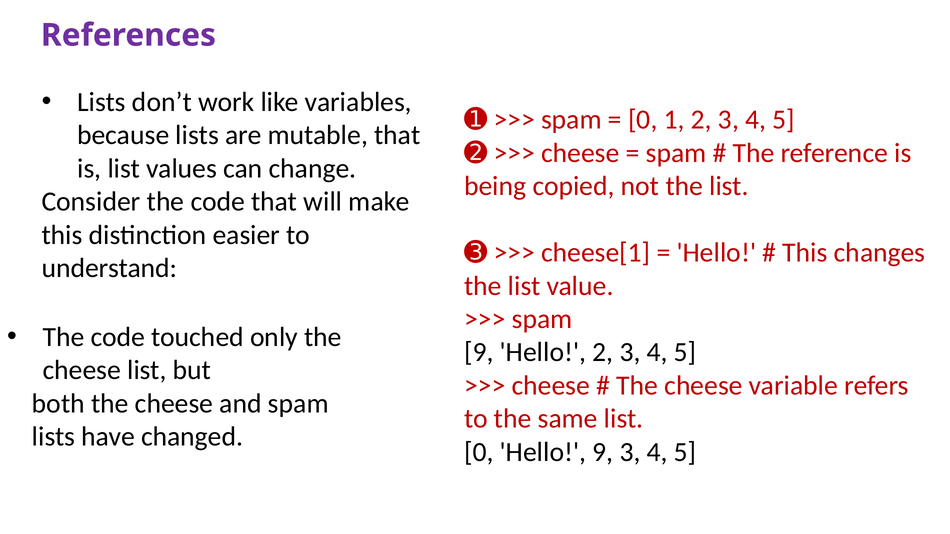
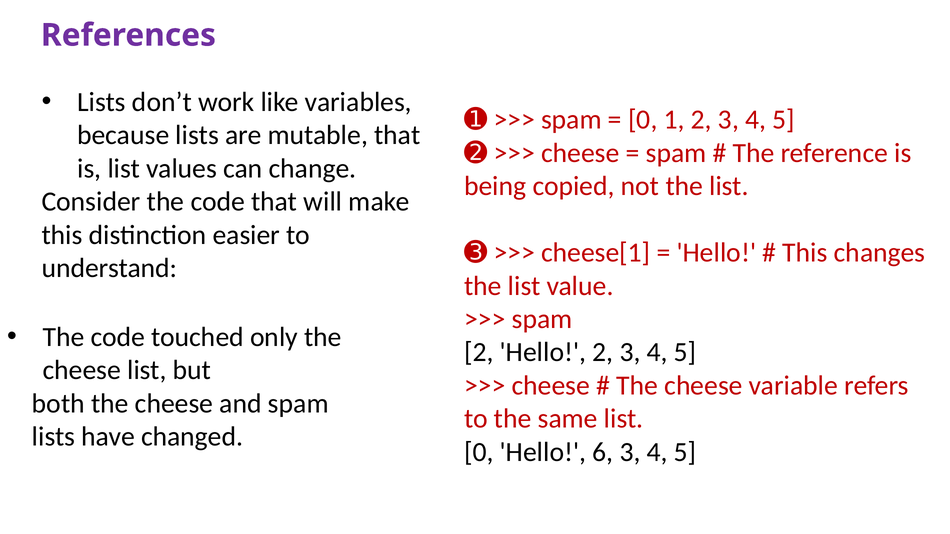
9 at (479, 353): 9 -> 2
Hello 9: 9 -> 6
